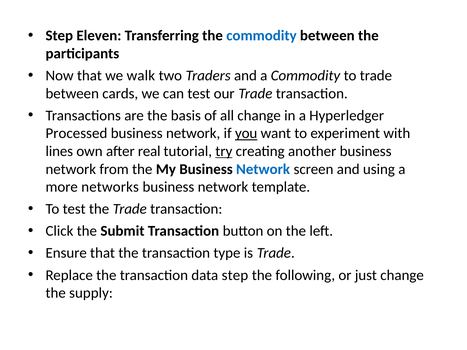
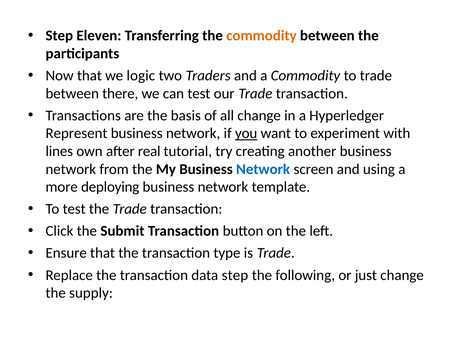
commodity at (261, 36) colour: blue -> orange
walk: walk -> logic
cards: cards -> there
Processed: Processed -> Represent
try underline: present -> none
networks: networks -> deploying
